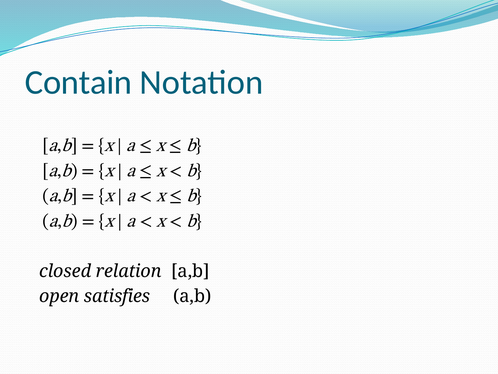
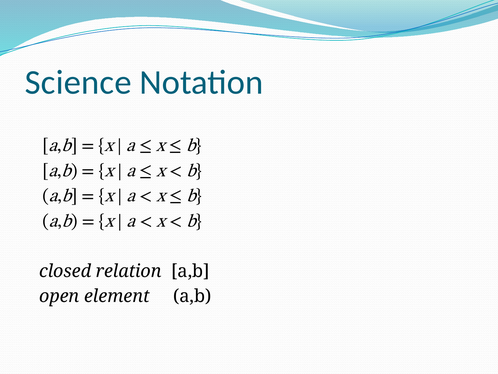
Contain: Contain -> Science
satisfies: satisfies -> element
